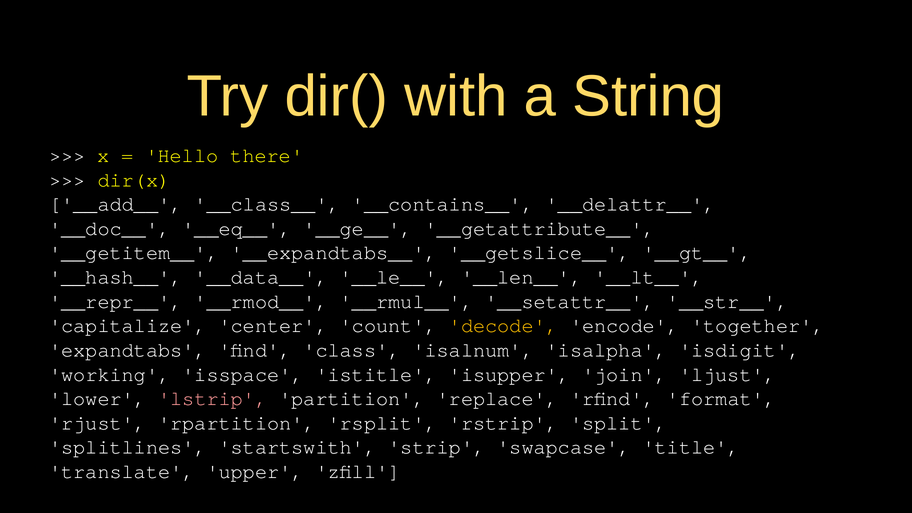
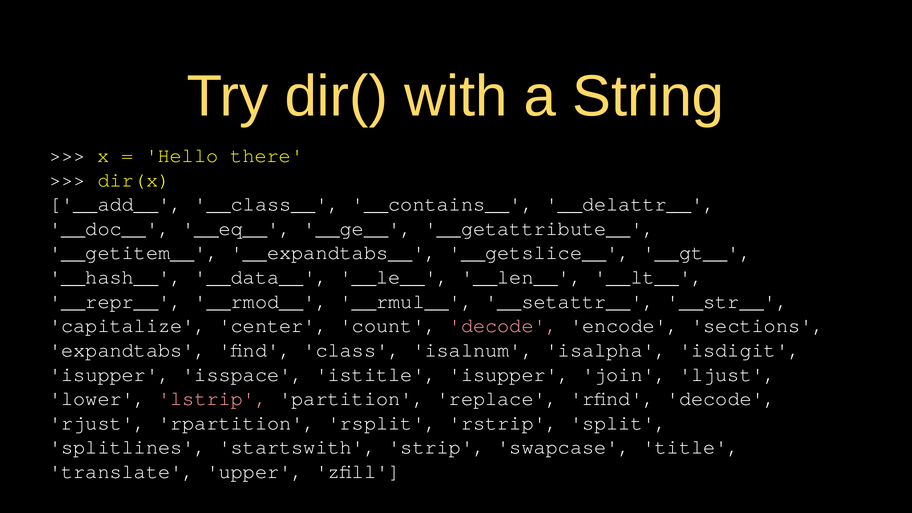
decode at (503, 326) colour: yellow -> pink
together: together -> sections
working at (110, 374): working -> isupper
rfind format: format -> decode
